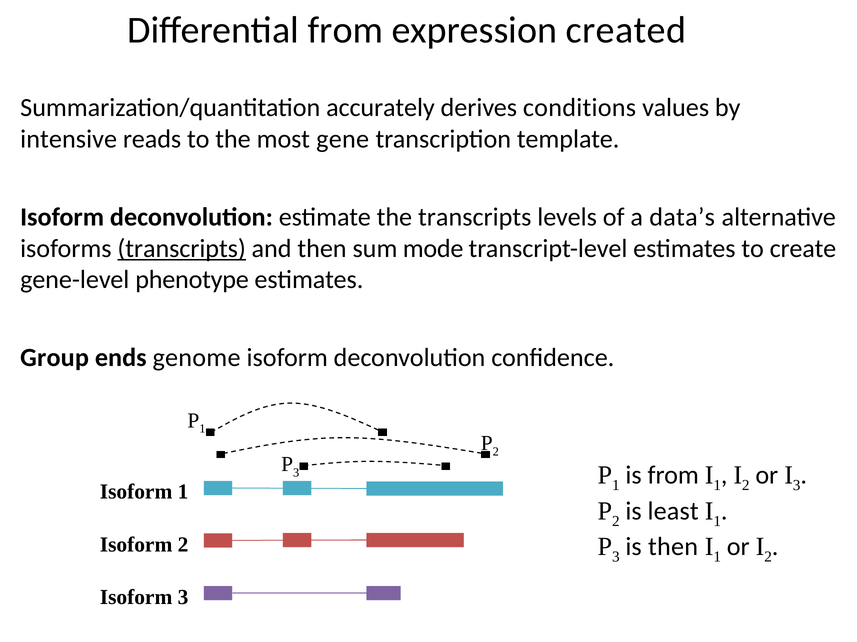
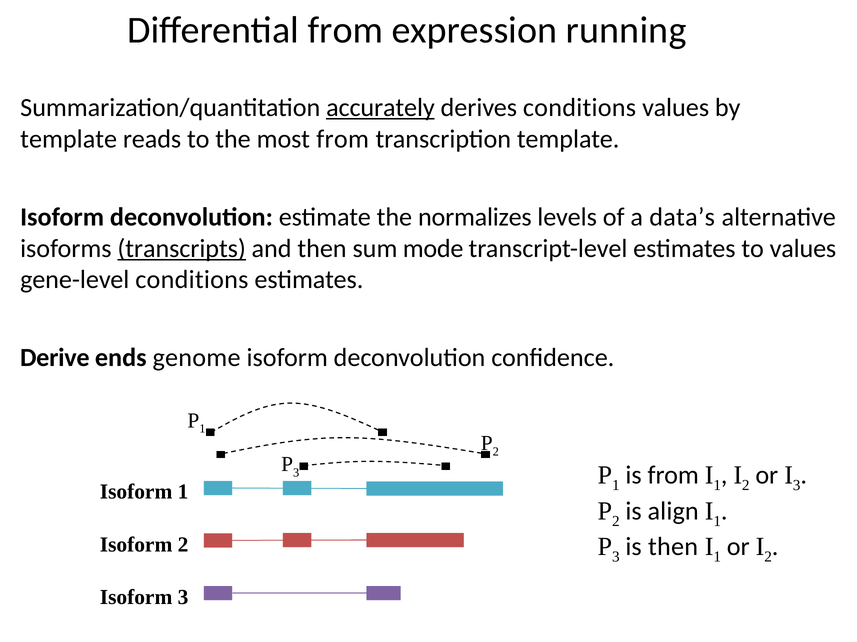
created: created -> running
accurately underline: none -> present
intensive at (69, 139): intensive -> template
most gene: gene -> from
the transcripts: transcripts -> normalizes
to create: create -> values
gene-level phenotype: phenotype -> conditions
Group: Group -> Derive
least: least -> align
